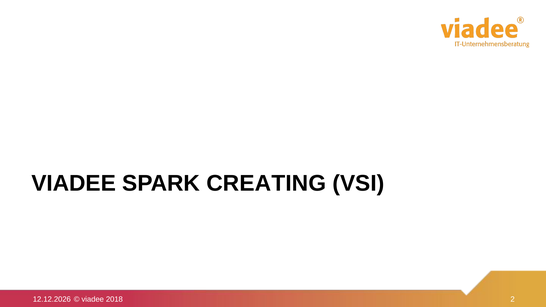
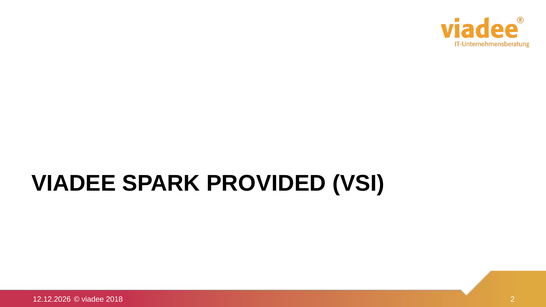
CREATING: CREATING -> PROVIDED
